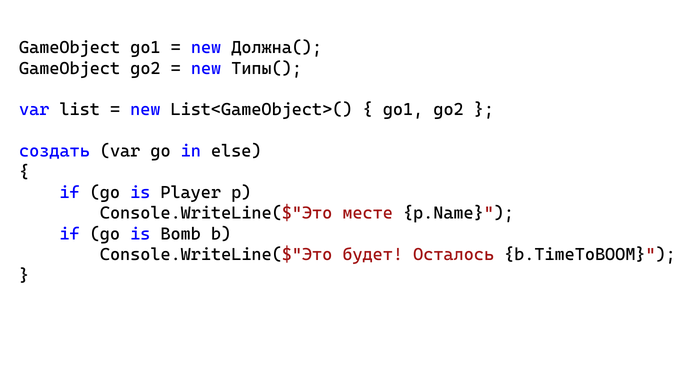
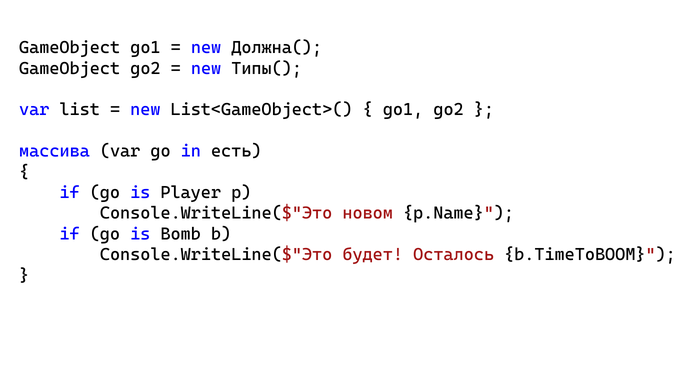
создать: создать -> массива
else: else -> есть
месте: месте -> новом
